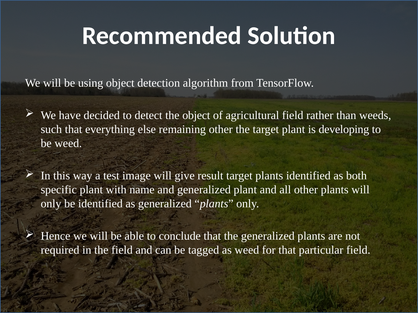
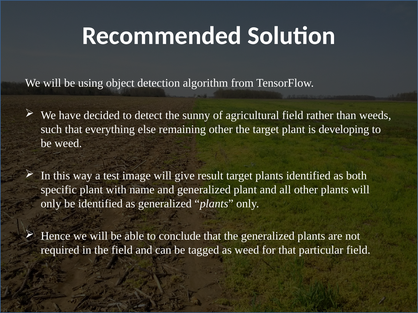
the object: object -> sunny
